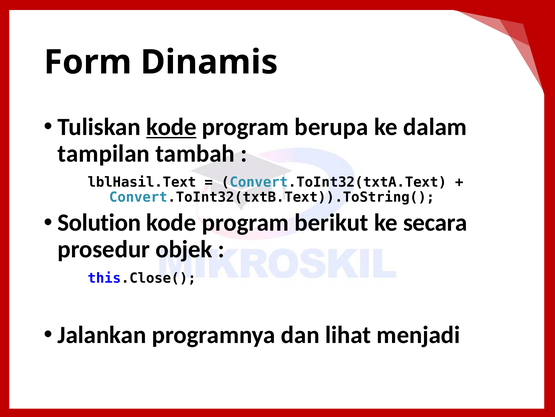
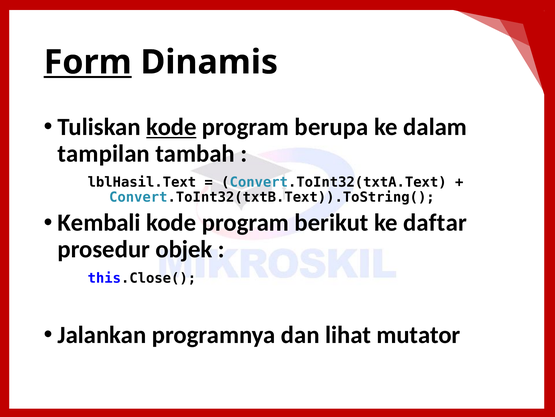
Form underline: none -> present
Solution: Solution -> Kembali
secara: secara -> daftar
menjadi: menjadi -> mutator
